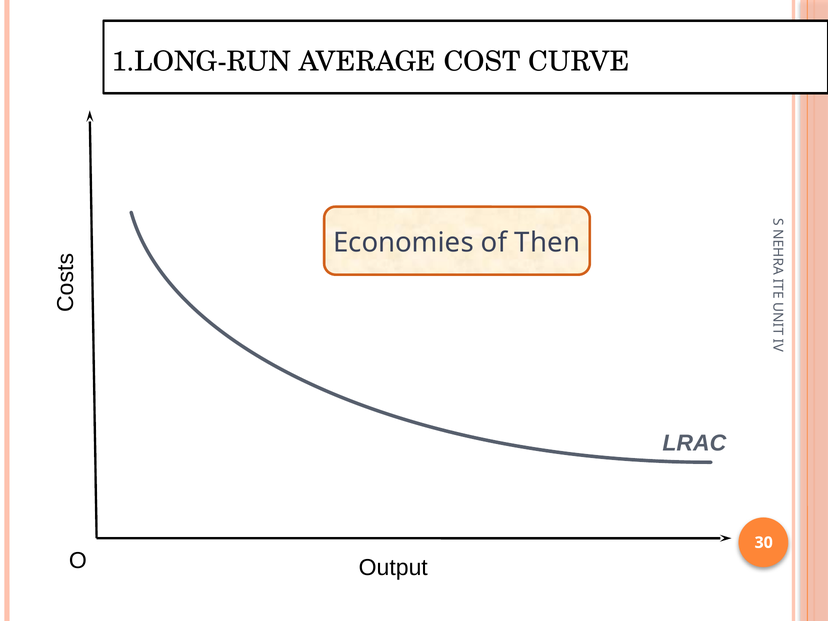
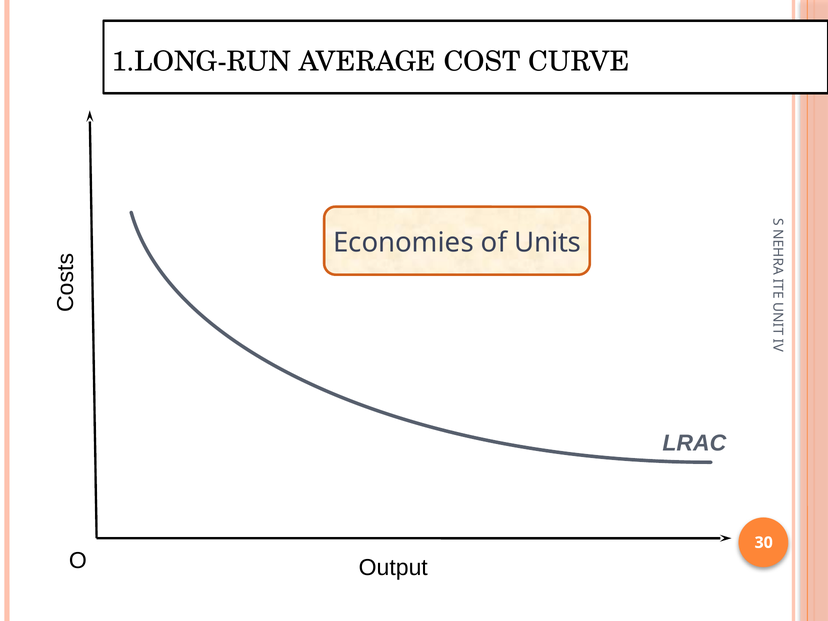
Then: Then -> Units
